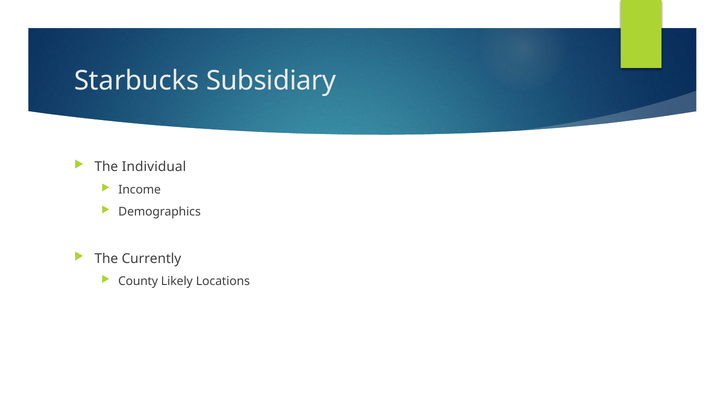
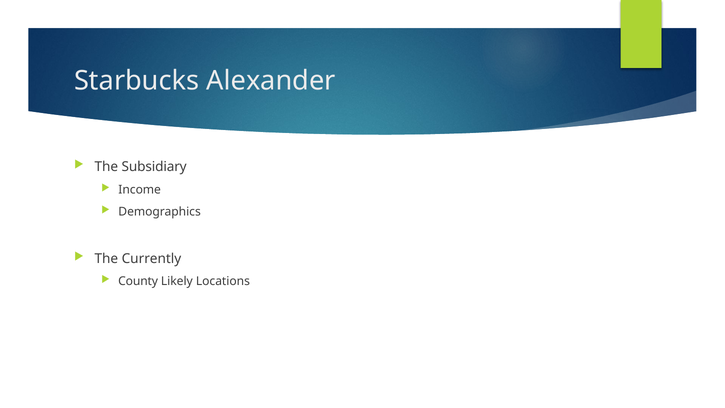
Subsidiary: Subsidiary -> Alexander
Individual: Individual -> Subsidiary
